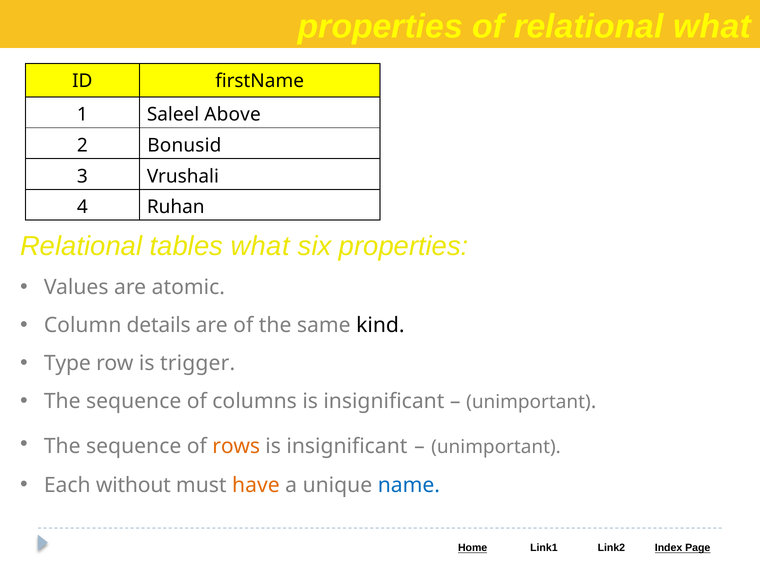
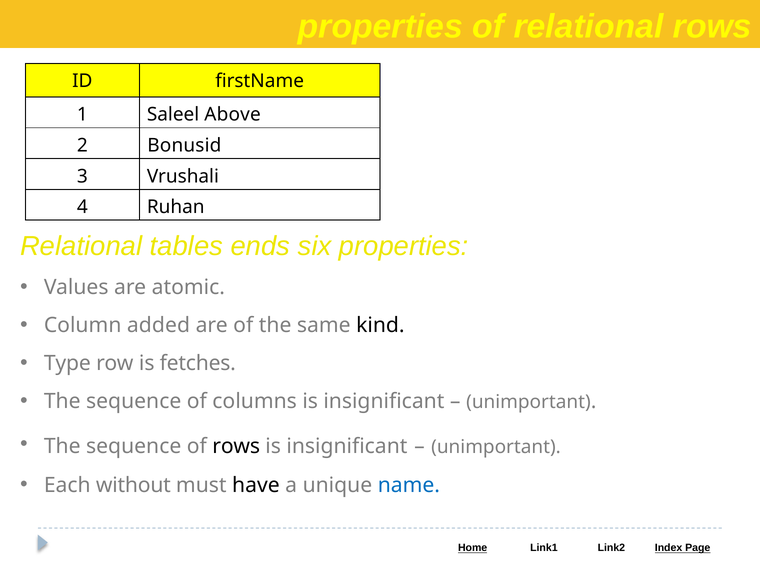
relational what: what -> rows
tables what: what -> ends
details: details -> added
trigger: trigger -> fetches
rows at (236, 446) colour: orange -> black
have colour: orange -> black
